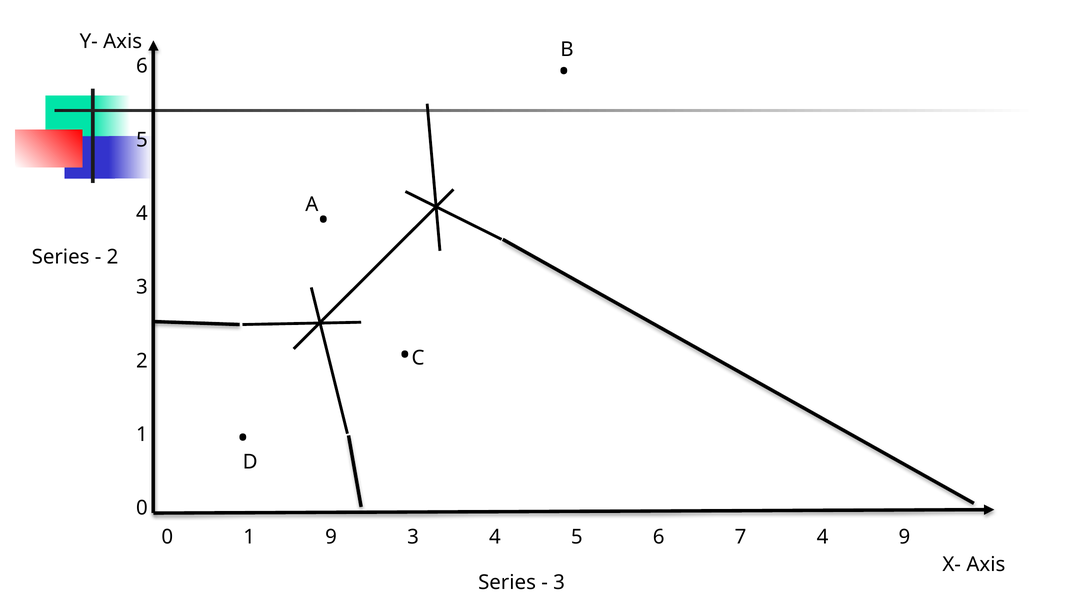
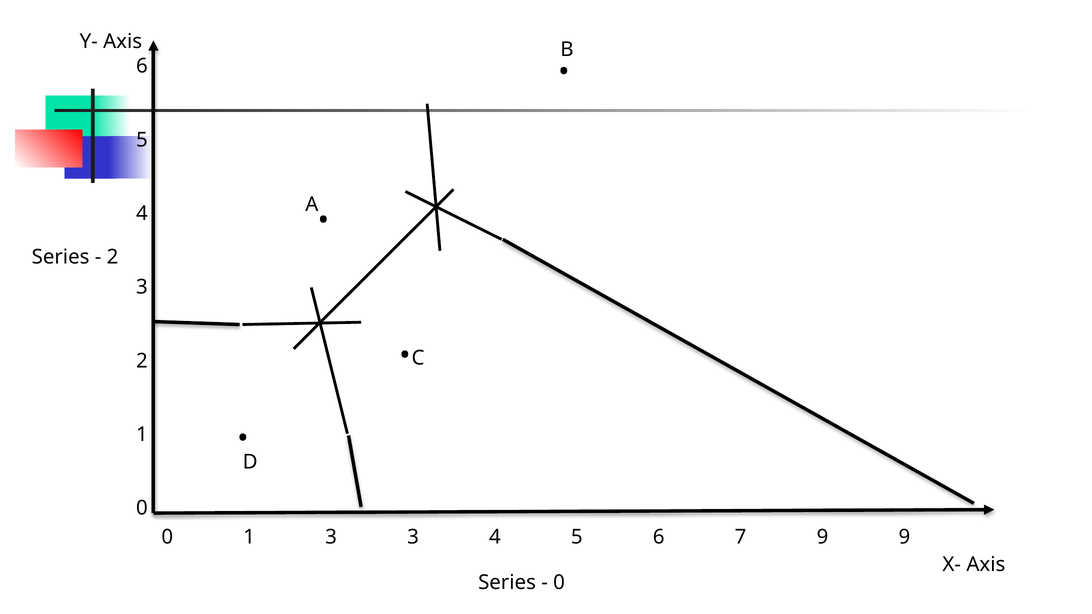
1 9: 9 -> 3
7 4: 4 -> 9
3 at (559, 583): 3 -> 0
